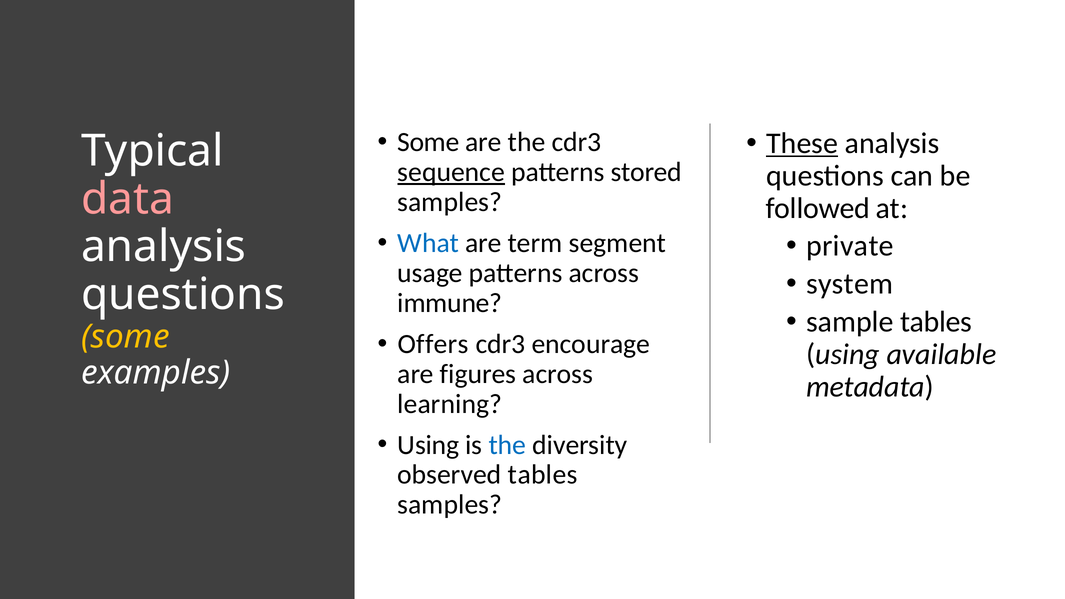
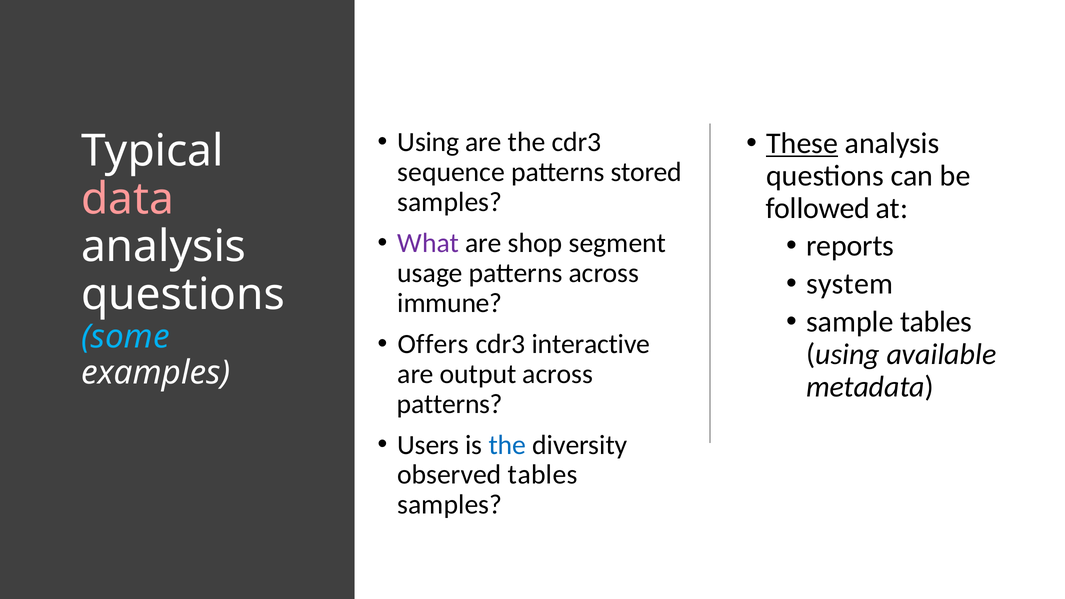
Some at (428, 142): Some -> Using
sequence underline: present -> none
What colour: blue -> purple
term: term -> shop
private: private -> reports
some at (125, 337) colour: yellow -> light blue
encourage: encourage -> interactive
figures: figures -> output
learning at (450, 404): learning -> patterns
Using at (428, 445): Using -> Users
